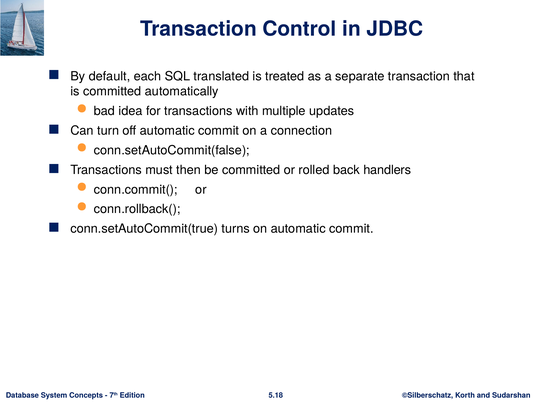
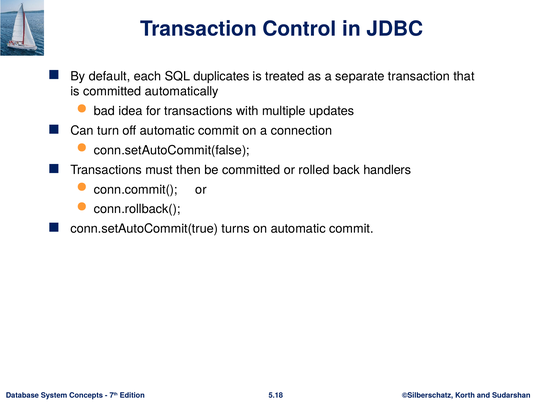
translated: translated -> duplicates
